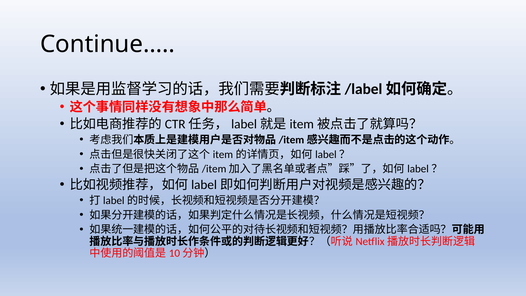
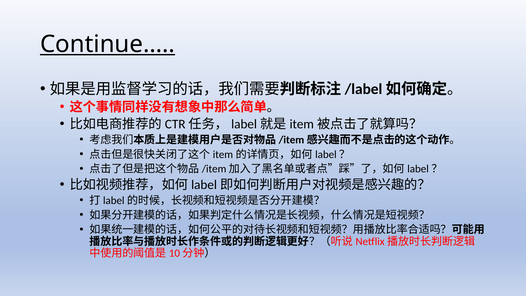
Continue… underline: none -> present
